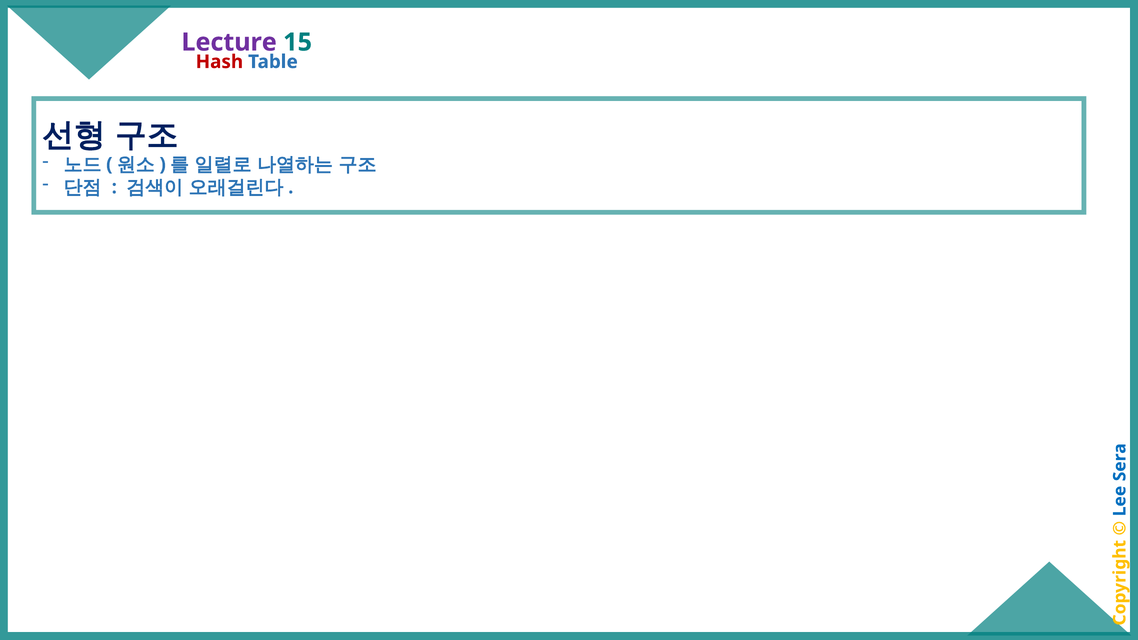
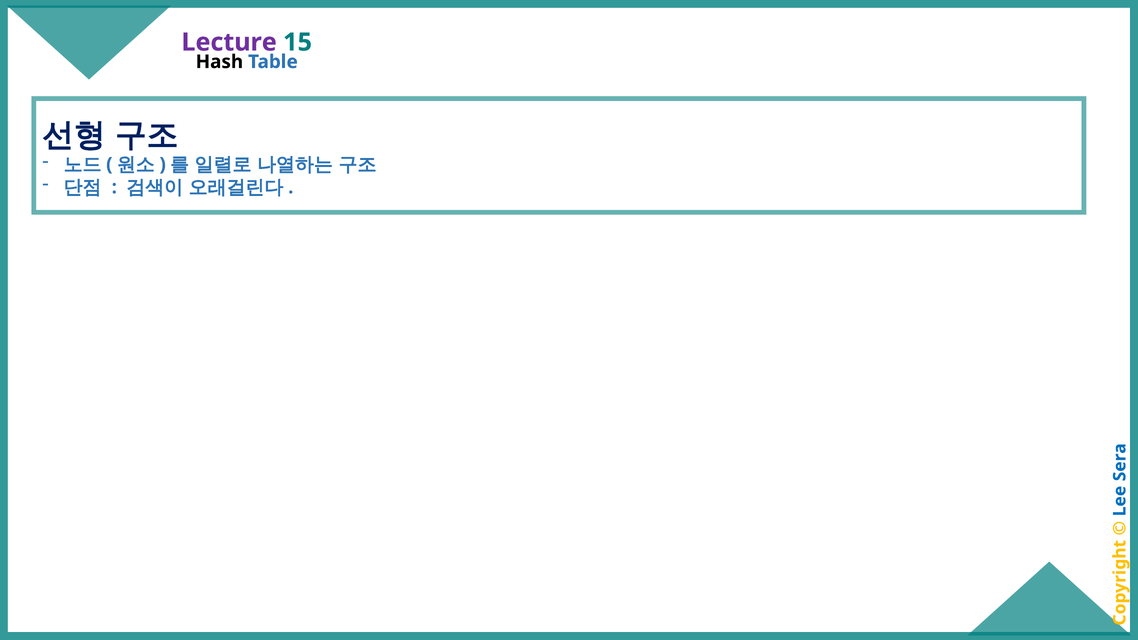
Hash colour: red -> black
